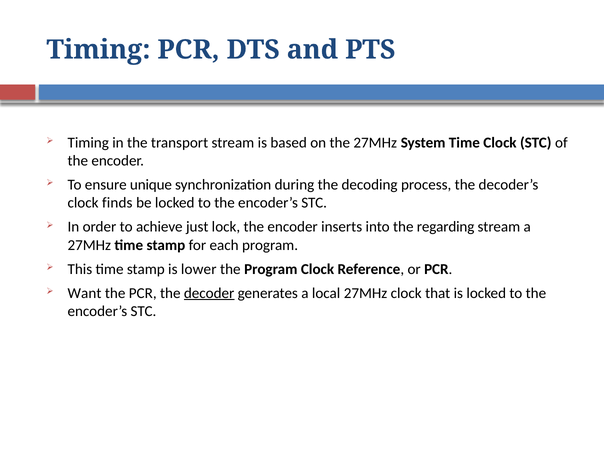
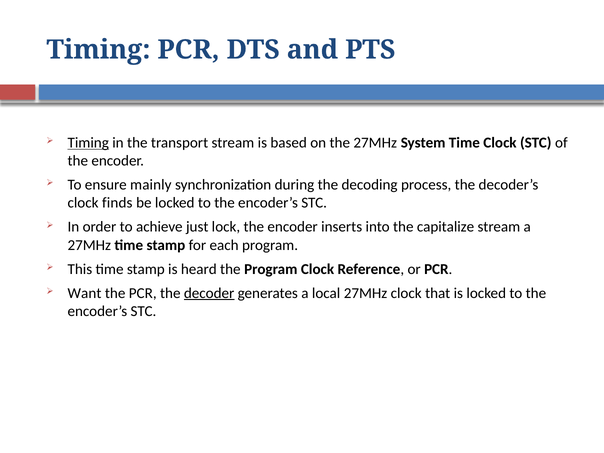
Timing at (88, 143) underline: none -> present
unique: unique -> mainly
regarding: regarding -> capitalize
lower: lower -> heard
